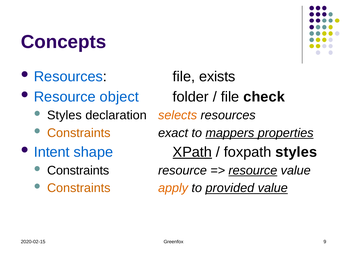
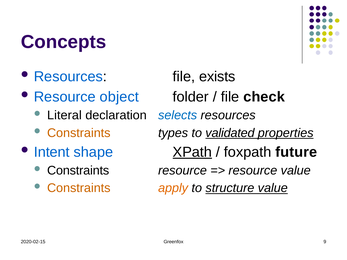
Styles at (64, 115): Styles -> Literal
selects colour: orange -> blue
exact: exact -> types
mappers: mappers -> validated
foxpath styles: styles -> future
resource at (253, 171) underline: present -> none
provided: provided -> structure
